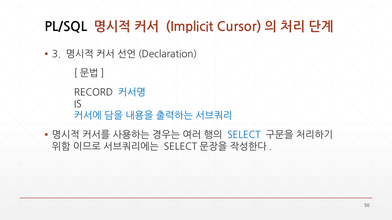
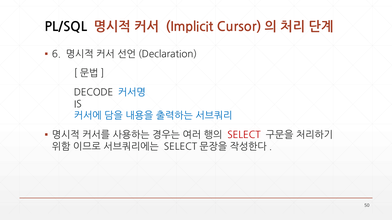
3: 3 -> 6
RECORD: RECORD -> DECODE
SELECT colour: blue -> red
